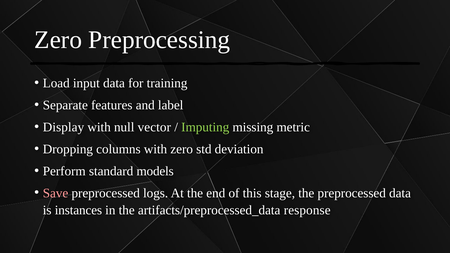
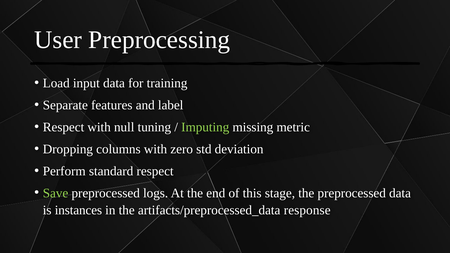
Zero at (58, 40): Zero -> User
Display at (63, 127): Display -> Respect
vector: vector -> tuning
standard models: models -> respect
Save colour: pink -> light green
